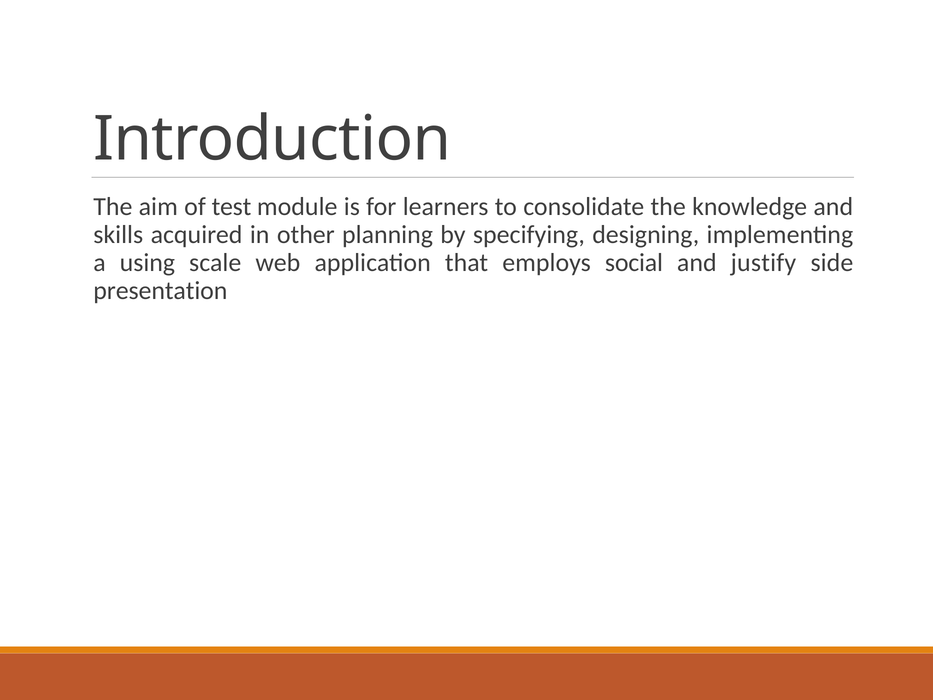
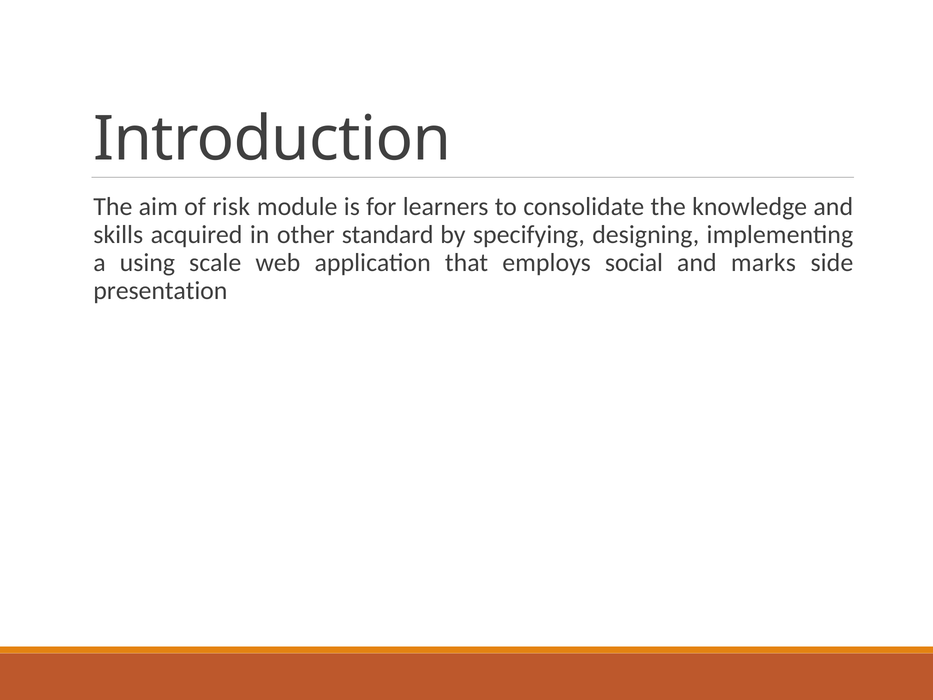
test: test -> risk
planning: planning -> standard
justify: justify -> marks
